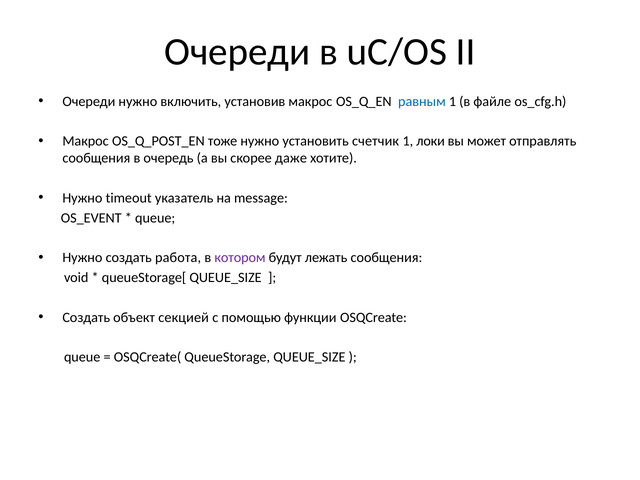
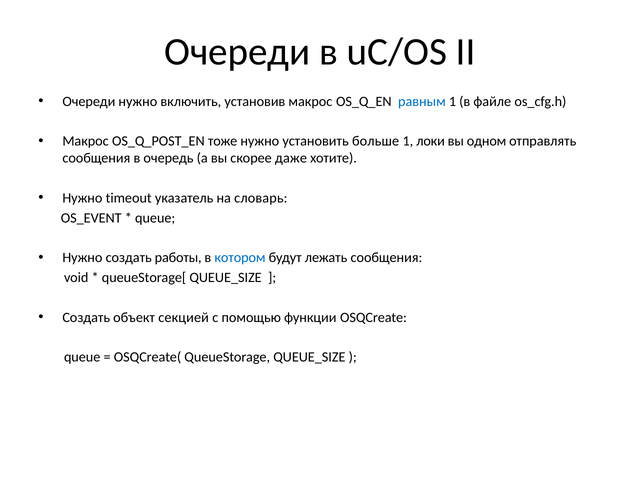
счетчик: счетчик -> больше
может: может -> одном
message: message -> словарь
работа: работа -> работы
котором colour: purple -> blue
